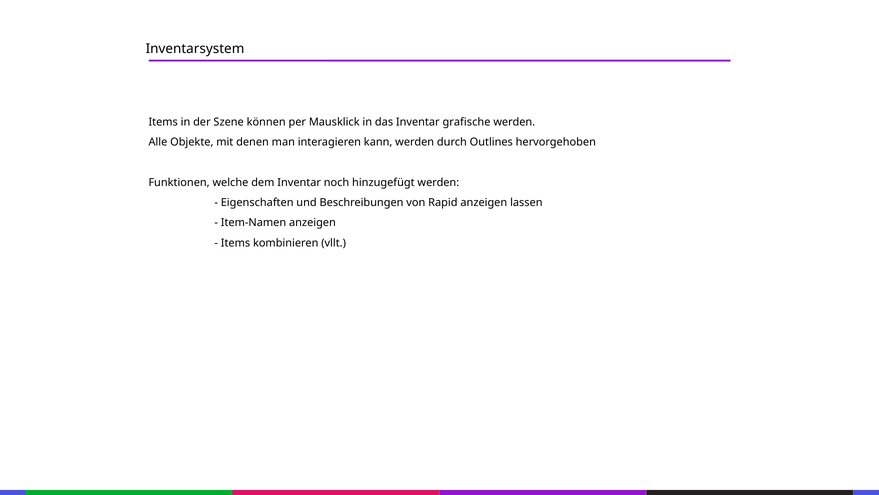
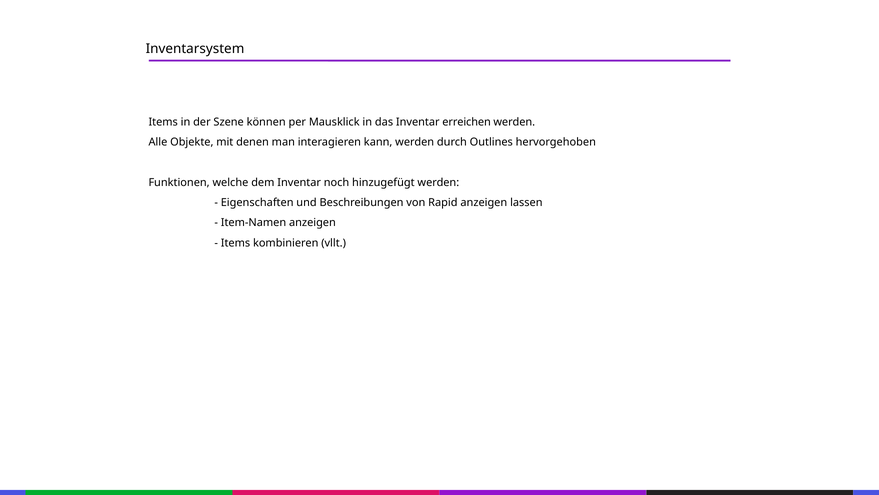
grafische: grafische -> erreichen
